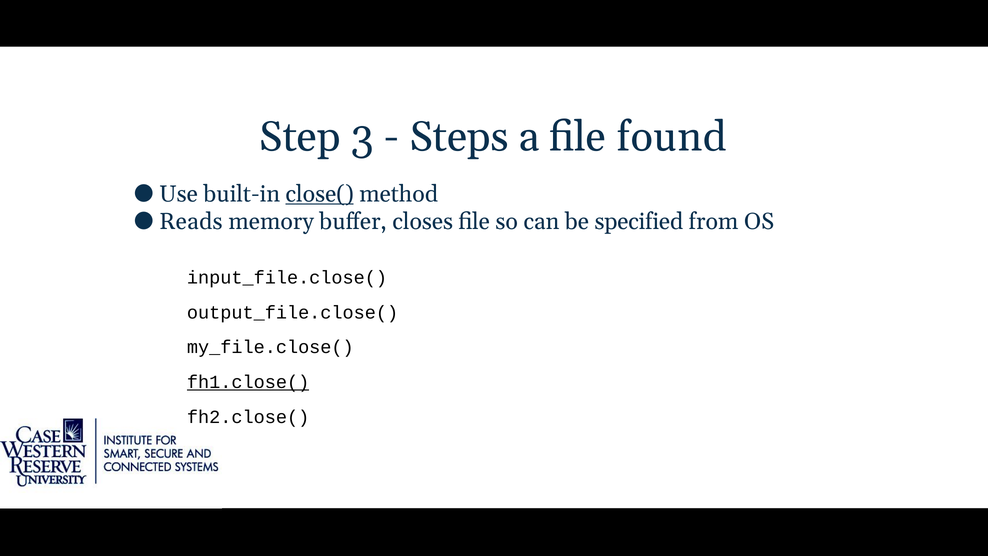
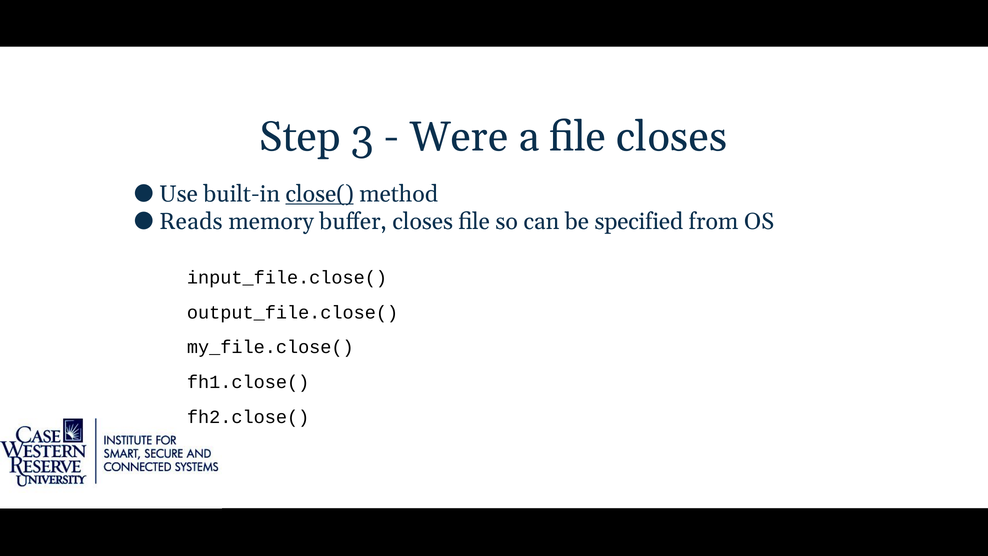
Steps: Steps -> Were
file found: found -> closes
fh1.close( underline: present -> none
